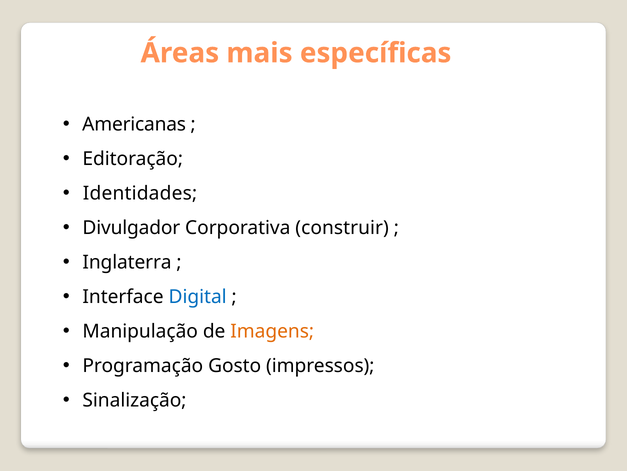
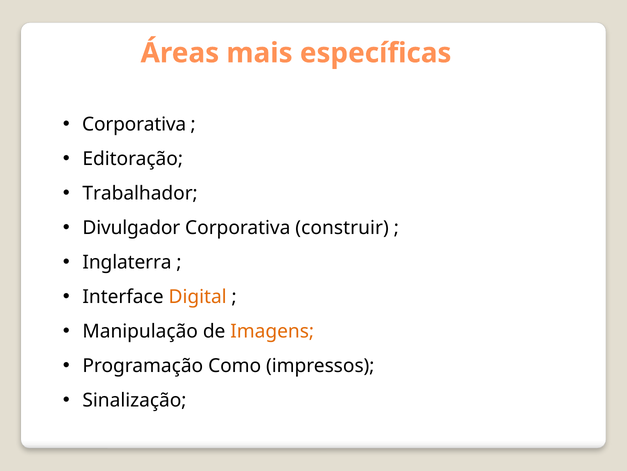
Americanas at (134, 124): Americanas -> Corporativa
Identidades: Identidades -> Trabalhador
Digital colour: blue -> orange
Gosto: Gosto -> Como
